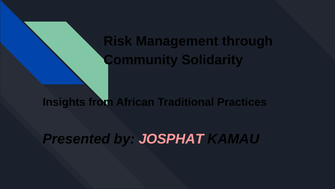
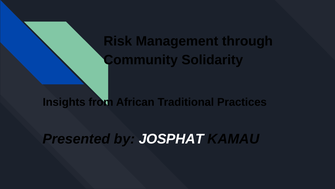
JOSPHAT colour: pink -> white
